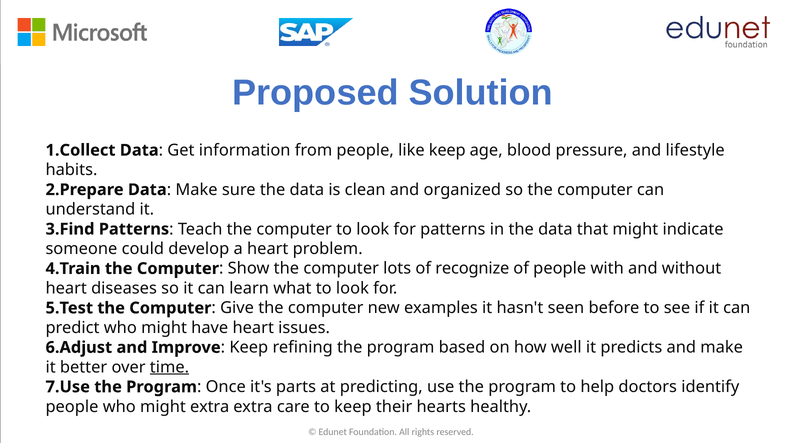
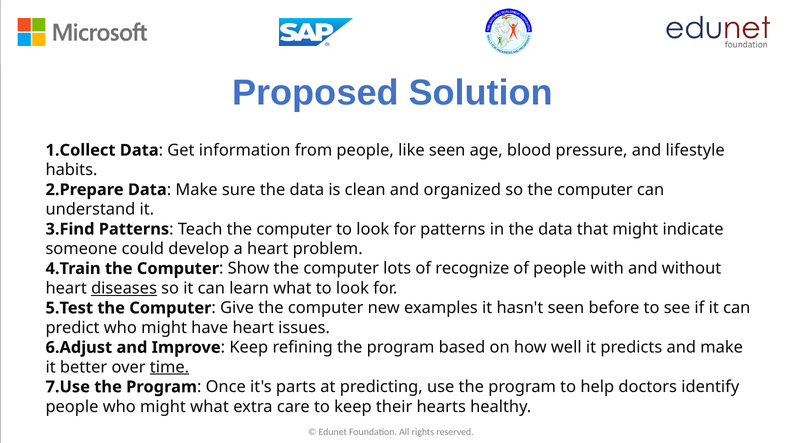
like keep: keep -> seen
diseases underline: none -> present
might extra: extra -> what
